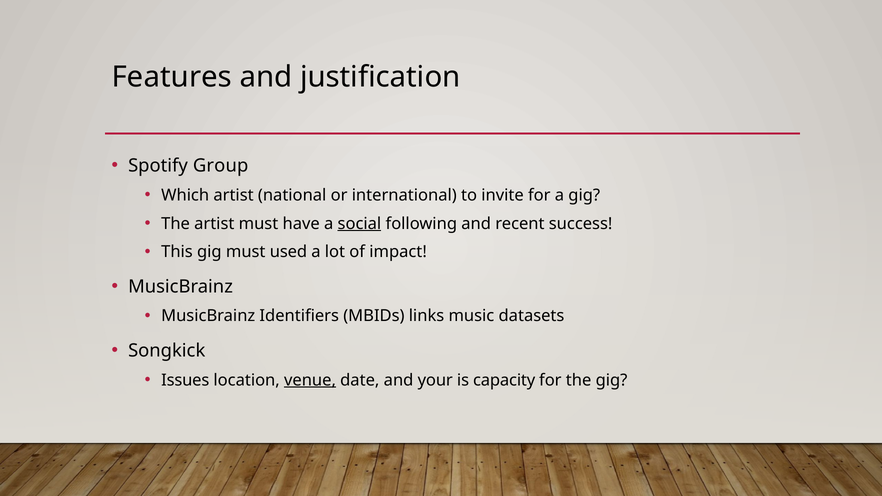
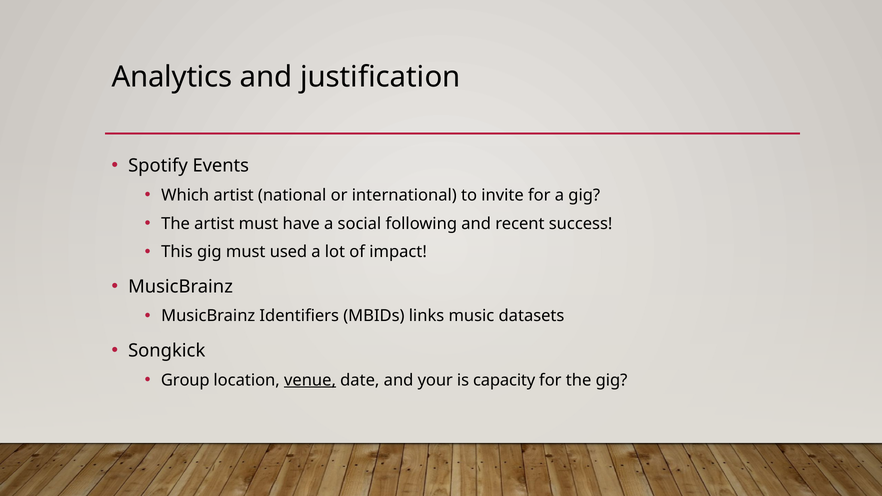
Features: Features -> Analytics
Group: Group -> Events
social underline: present -> none
Issues: Issues -> Group
